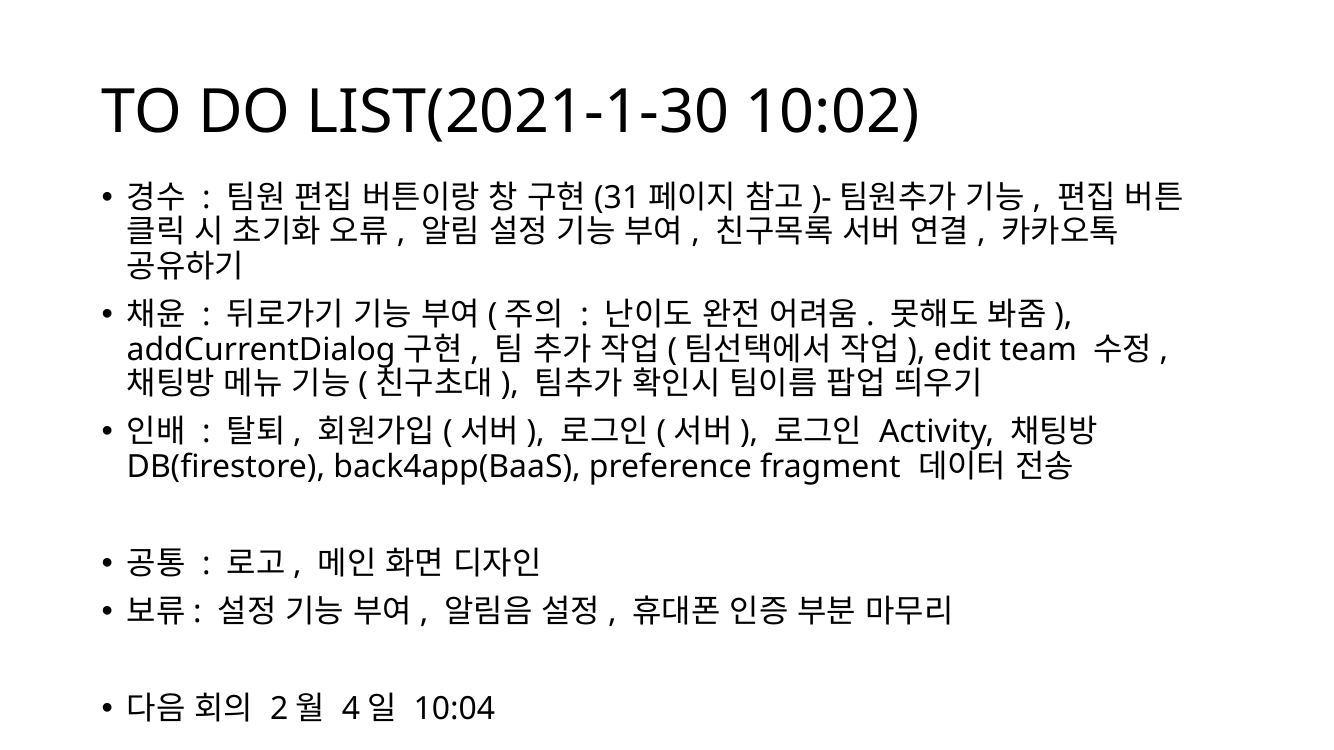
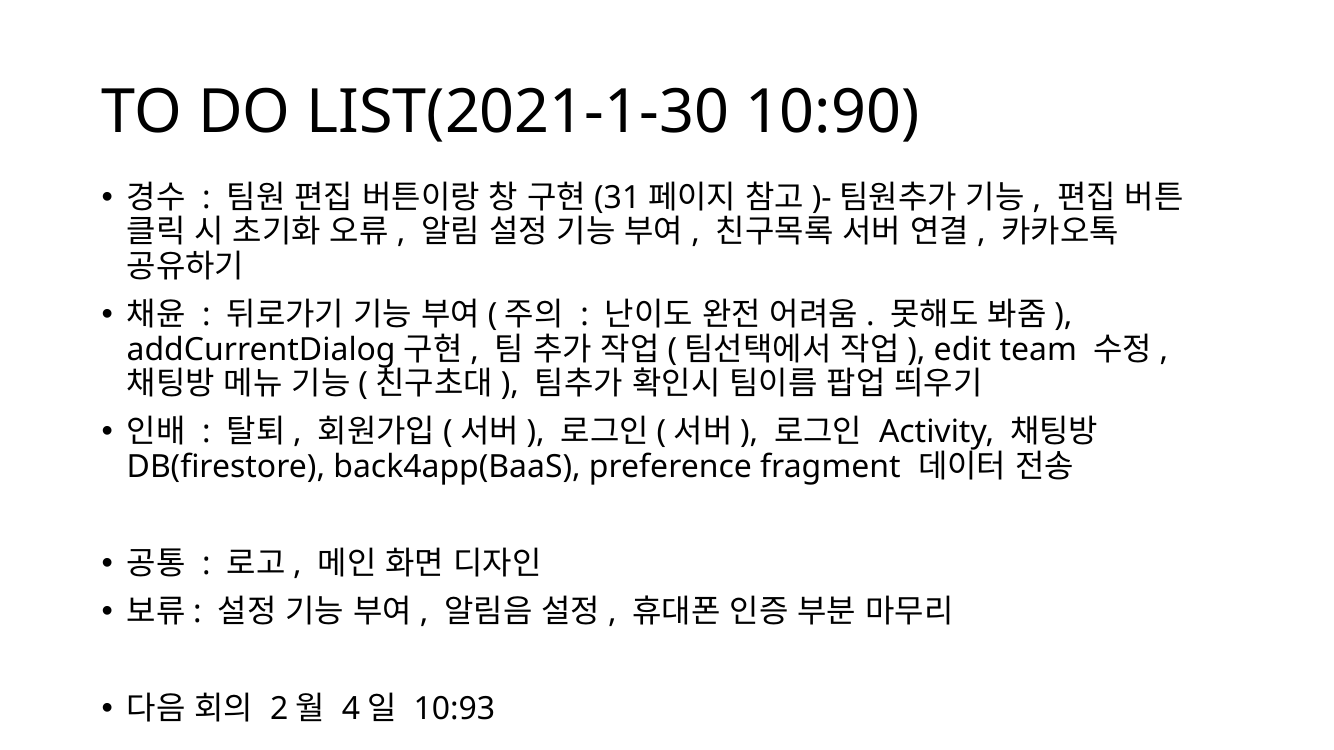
10:02: 10:02 -> 10:90
10:04: 10:04 -> 10:93
